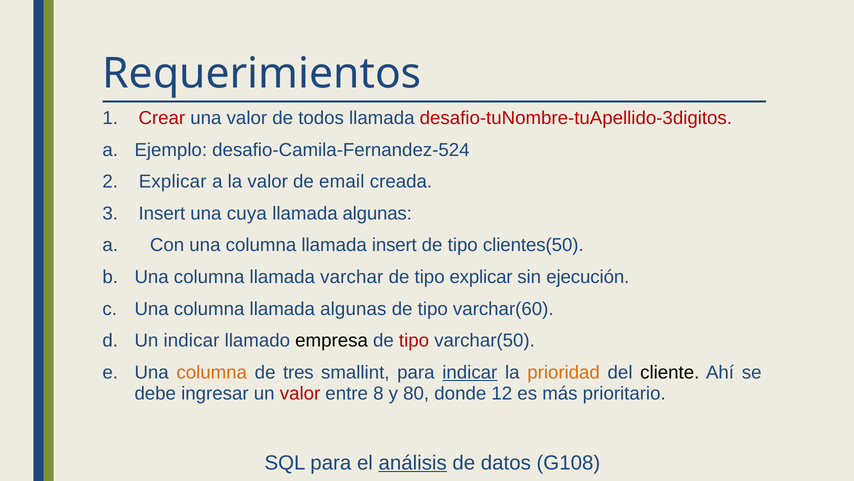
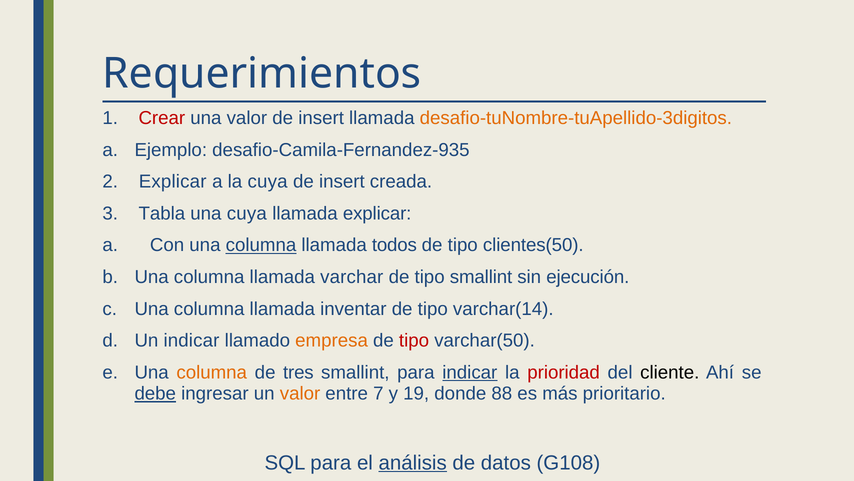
todos at (321, 118): todos -> insert
desaﬁo-tuNombre-tuApellido-3digitos colour: red -> orange
desaﬁo-Camila-Fernandez-524: desaﬁo-Camila-Fernandez-524 -> desaﬁo-Camila-Fernandez-935
la valor: valor -> cuya
email at (342, 181): email -> insert
Insert at (162, 213): Insert -> Tabla
algunas at (377, 213): algunas -> explicar
columna at (261, 245) underline: none -> present
llamada insert: insert -> todos
tipo explicar: explicar -> smallint
columna llamada algunas: algunas -> inventar
varchar(60: varchar(60 -> varchar(14
empresa colour: black -> orange
prioridad colour: orange -> red
debe underline: none -> present
valor at (300, 393) colour: red -> orange
8: 8 -> 7
80: 80 -> 19
12: 12 -> 88
